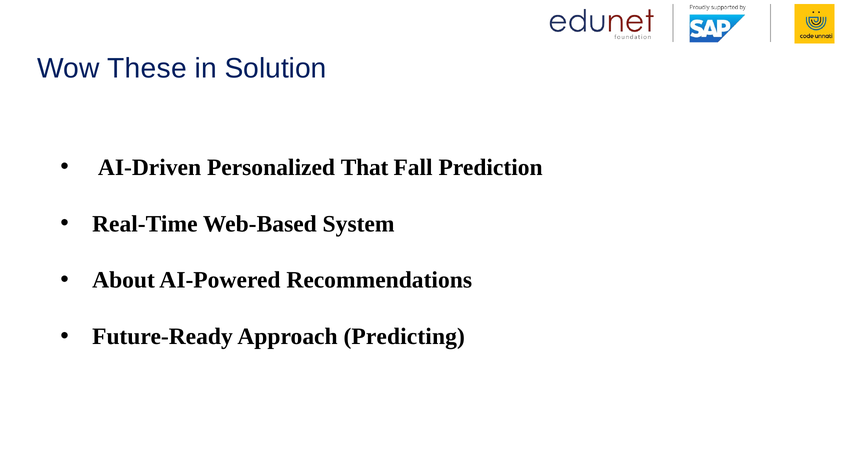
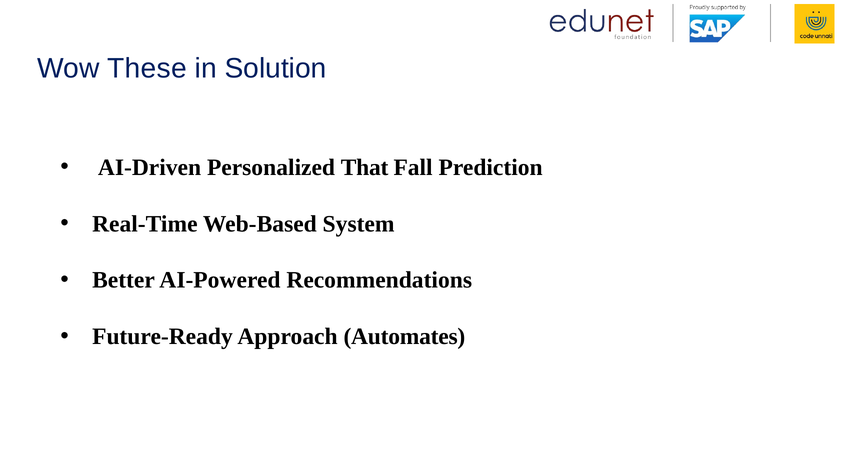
About: About -> Better
Predicting: Predicting -> Automates
